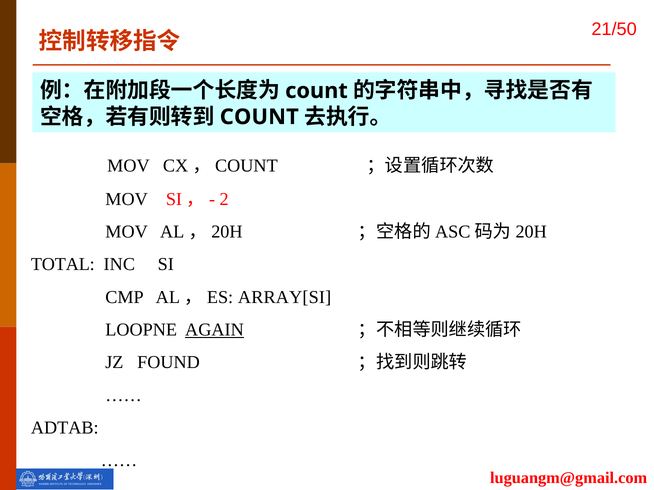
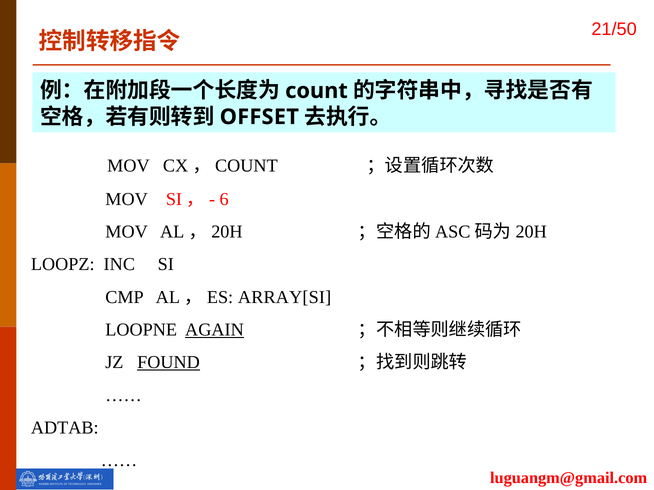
COUNT at (259, 117): COUNT -> OFFSET
2: 2 -> 6
TOTAL: TOTAL -> LOOPZ
FOUND underline: none -> present
